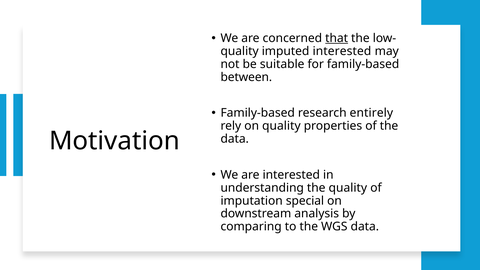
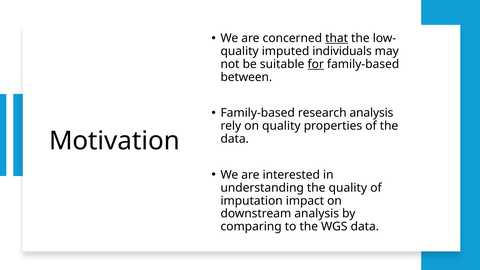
imputed interested: interested -> individuals
for underline: none -> present
research entirely: entirely -> analysis
special: special -> impact
